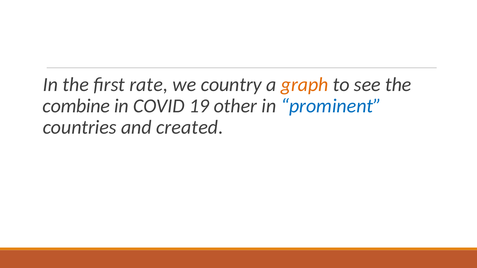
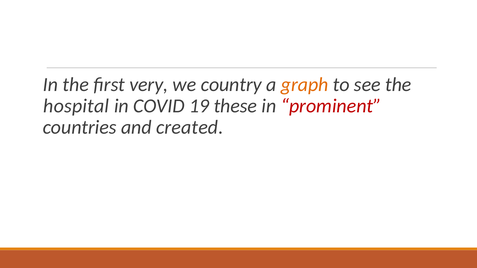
rate: rate -> very
combine: combine -> hospital
other: other -> these
prominent colour: blue -> red
